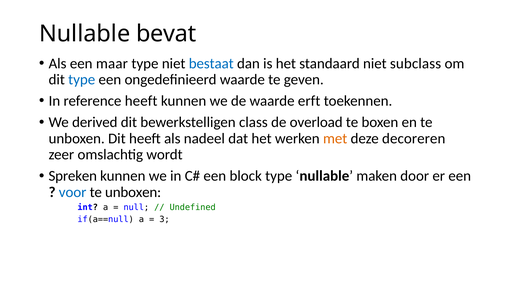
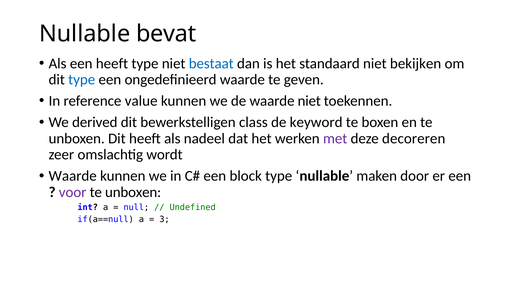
een maar: maar -> heeft
subclass: subclass -> bekijken
reference heeft: heeft -> value
waarde erft: erft -> niet
overload: overload -> keyword
met colour: orange -> purple
Spreken at (73, 176): Spreken -> Waarde
voor colour: blue -> purple
